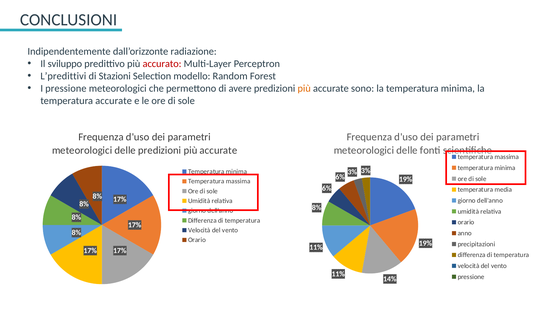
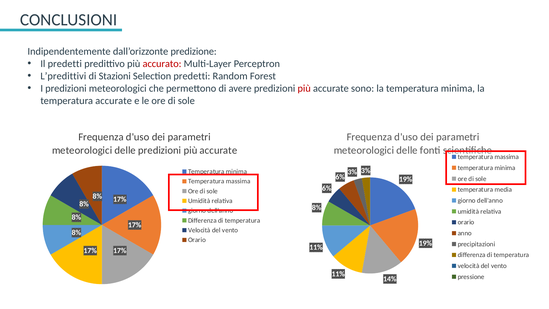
radiazione: radiazione -> predizione
Il sviluppo: sviluppo -> predetti
Selection modello: modello -> predetti
I pressione: pressione -> predizioni
più at (304, 88) colour: orange -> red
